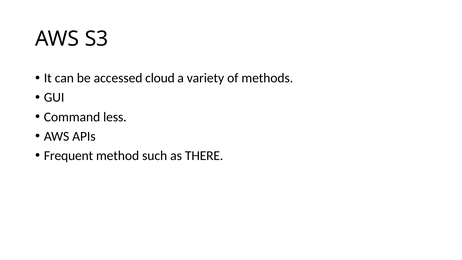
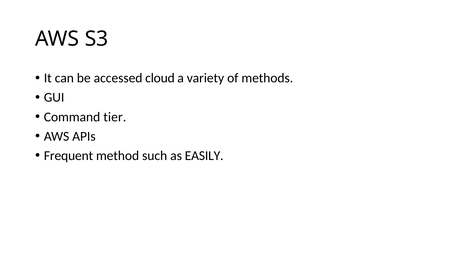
less: less -> tier
THERE: THERE -> EASILY
